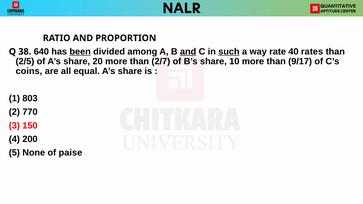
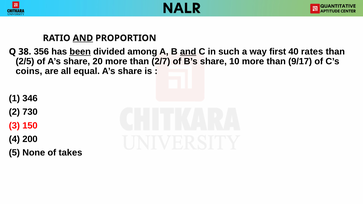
AND at (83, 38) underline: none -> present
640: 640 -> 356
such underline: present -> none
rate: rate -> first
803: 803 -> 346
770: 770 -> 730
paise: paise -> takes
